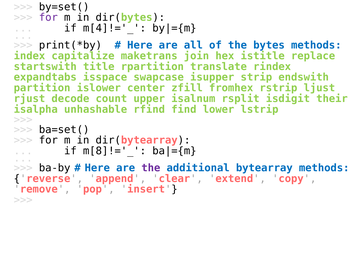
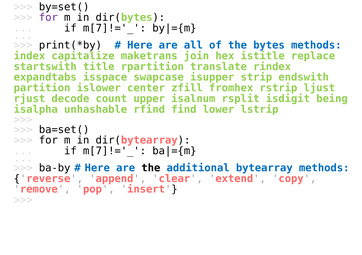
m[4]!='_ at (115, 28): m[4]!='_ -> m[7]!='_
their: their -> being
m[8]!='_ at (115, 151): m[8]!='_ -> m[7]!='_
the at (151, 168) colour: purple -> black
